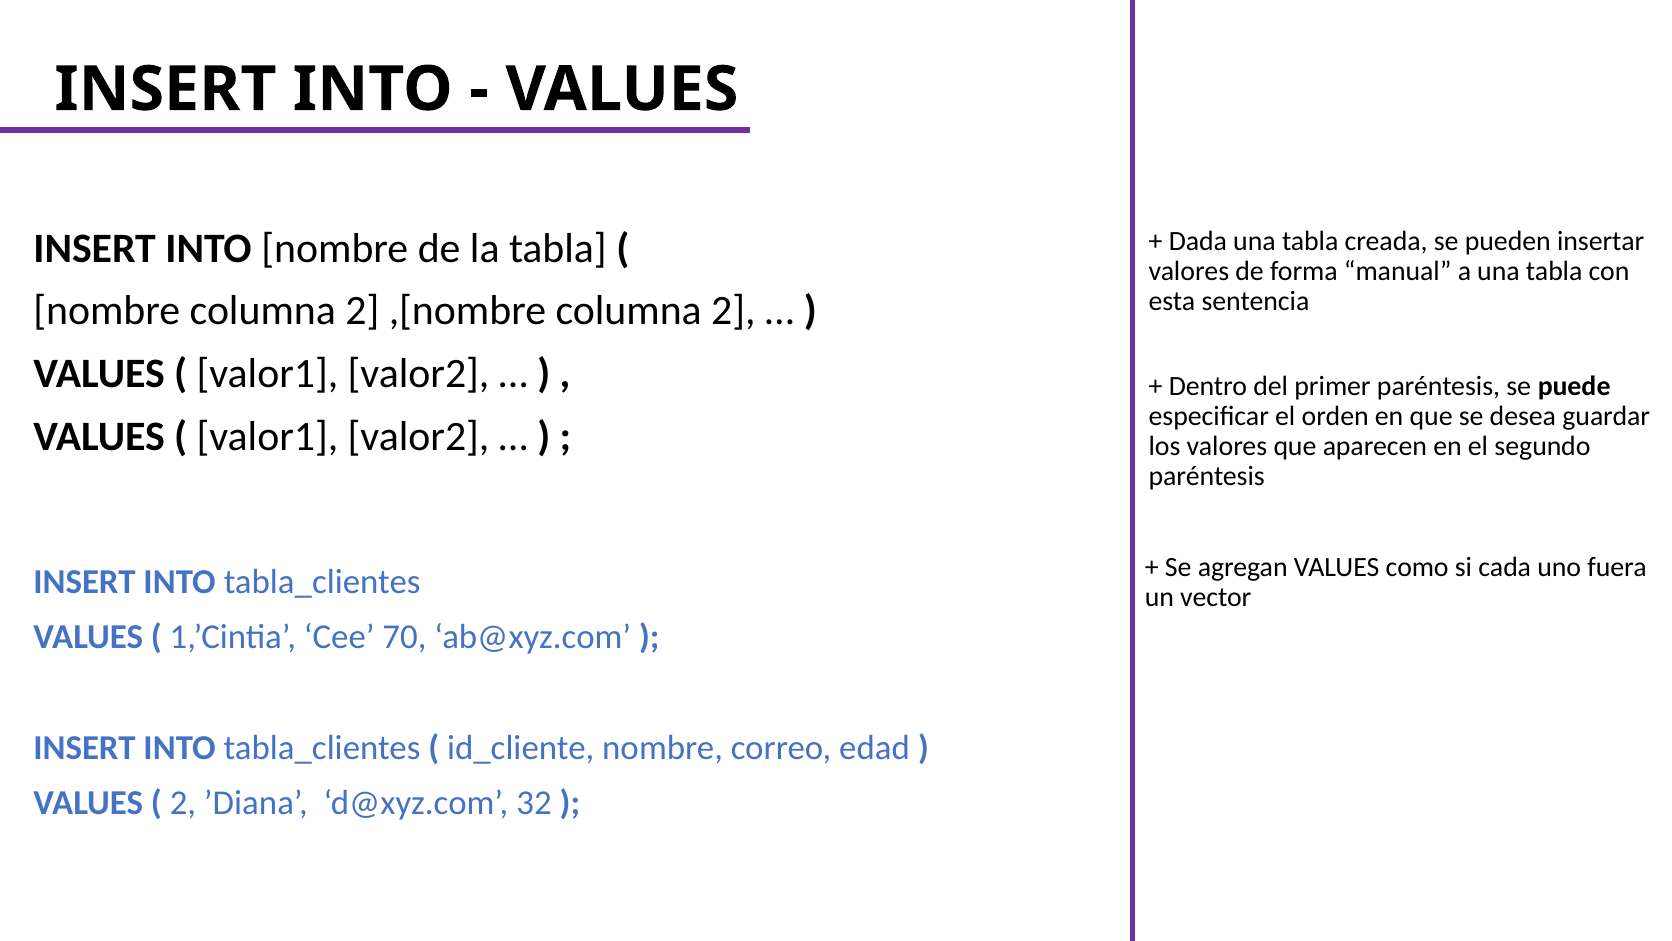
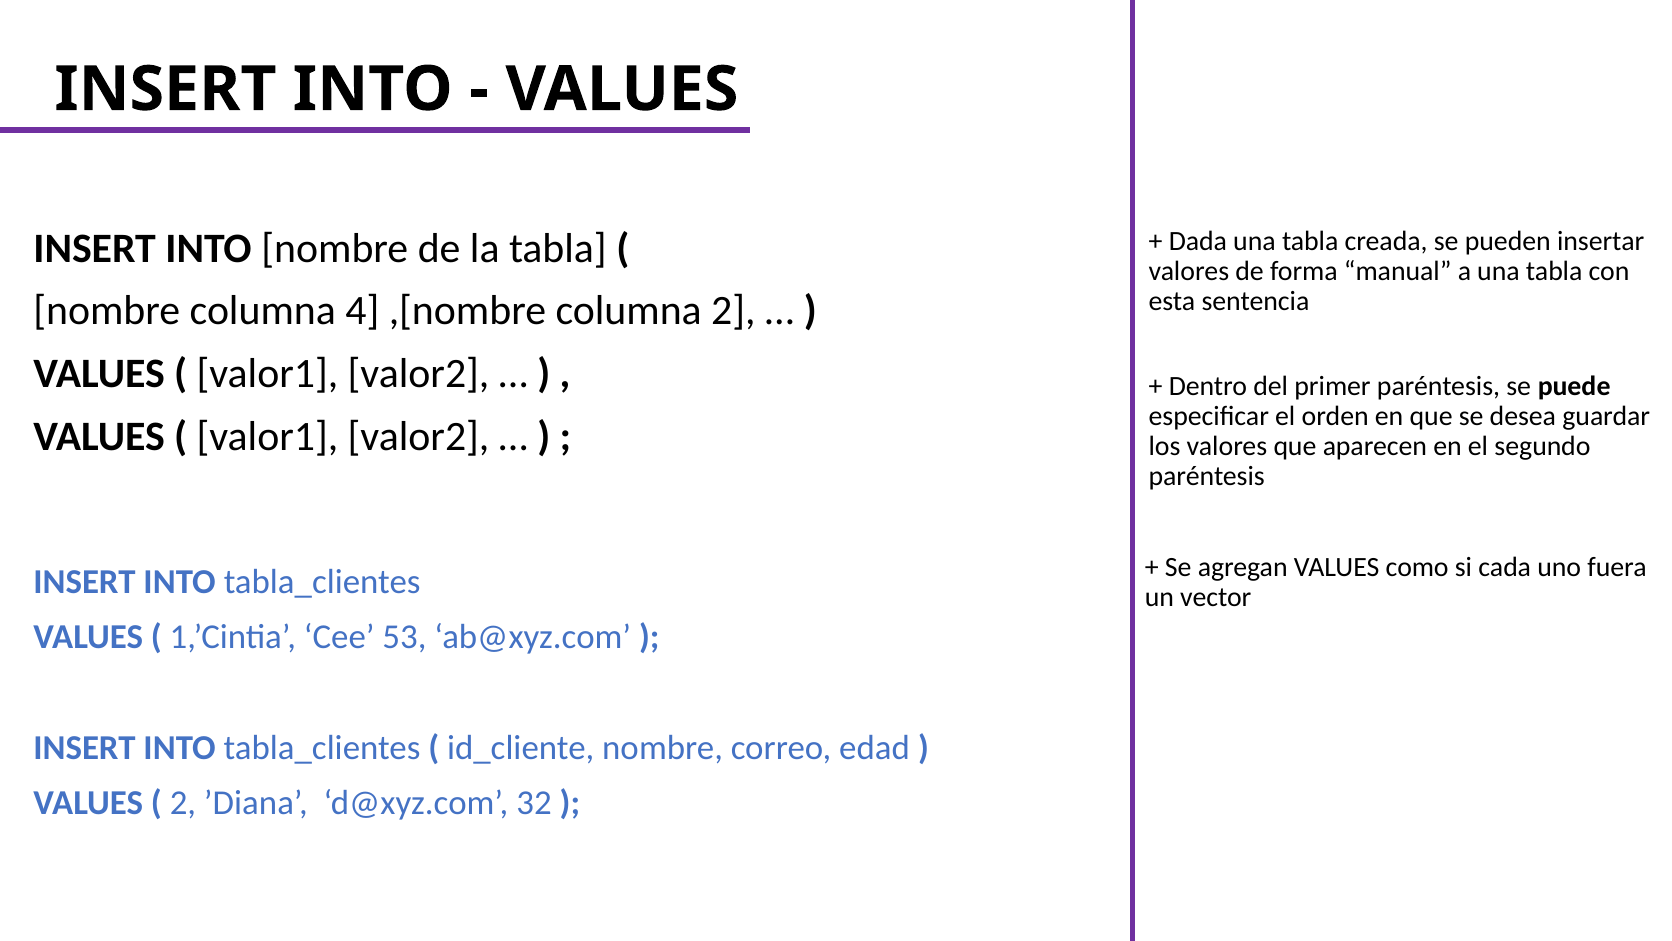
nombre columna 2: 2 -> 4
70: 70 -> 53
